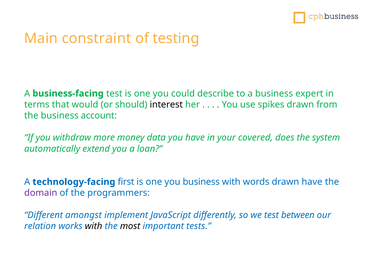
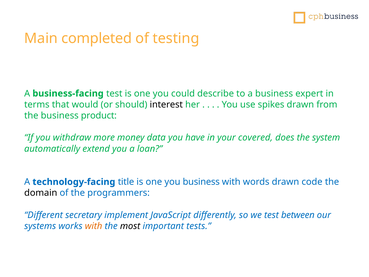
constraint: constraint -> completed
account: account -> product
first: first -> title
drawn have: have -> code
domain colour: purple -> black
amongst: amongst -> secretary
relation: relation -> systems
with at (94, 226) colour: black -> orange
